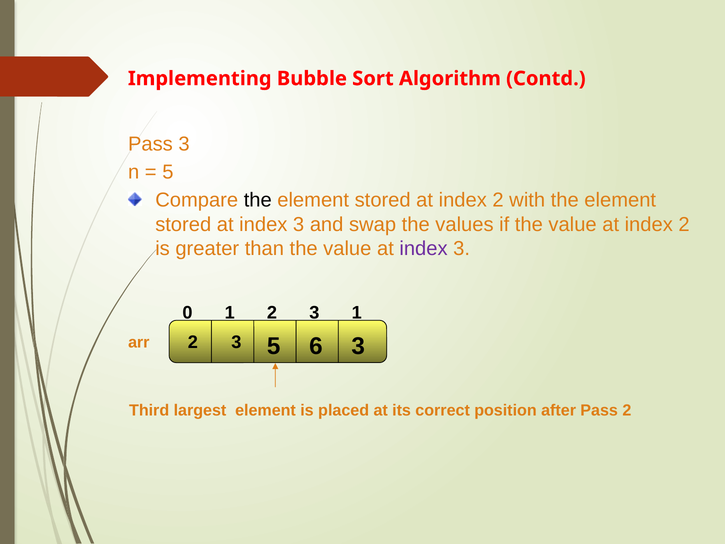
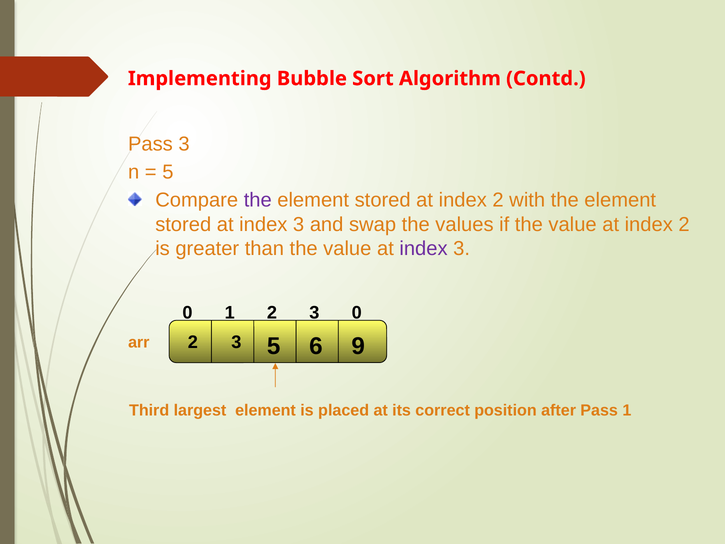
the at (258, 200) colour: black -> purple
0 1: 1 -> 0
6 3: 3 -> 9
Pass 2: 2 -> 1
